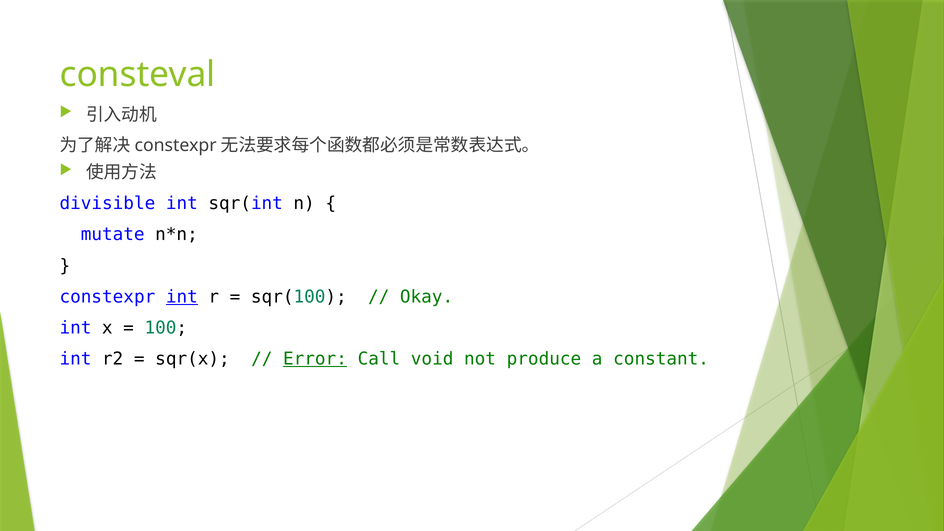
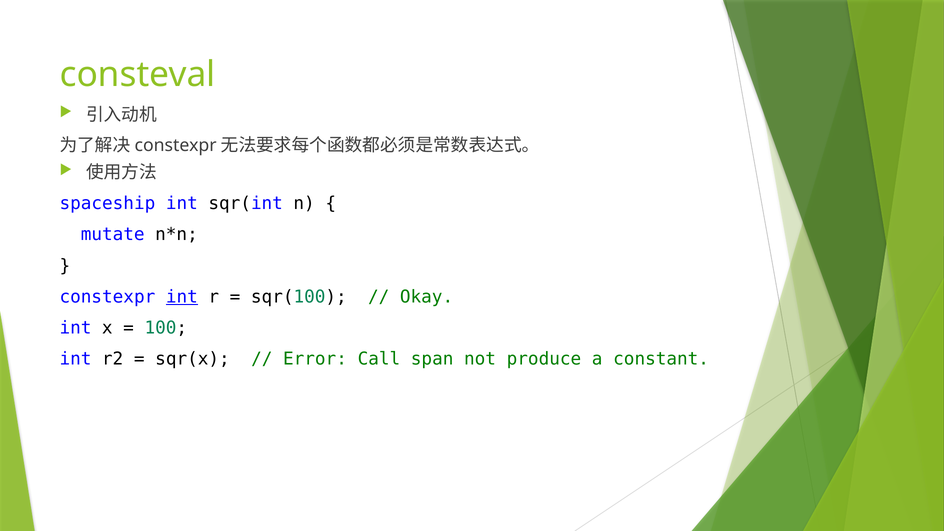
divisible: divisible -> spaceship
Error underline: present -> none
void: void -> span
